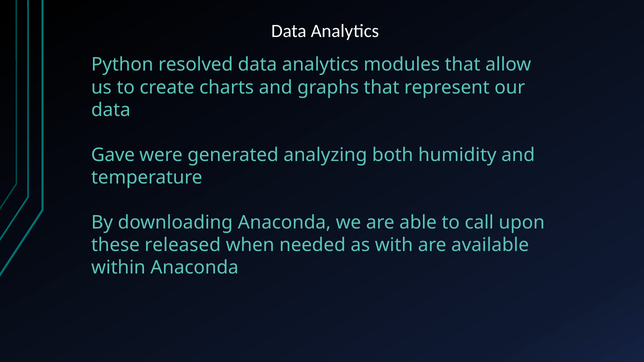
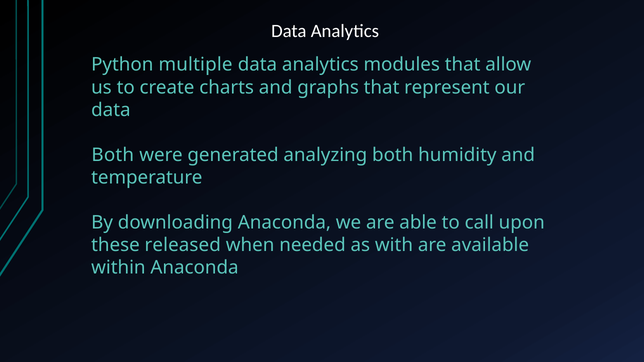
resolved: resolved -> multiple
Gave at (113, 155): Gave -> Both
